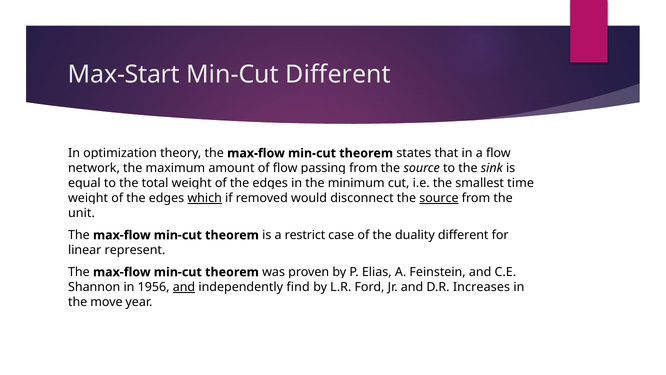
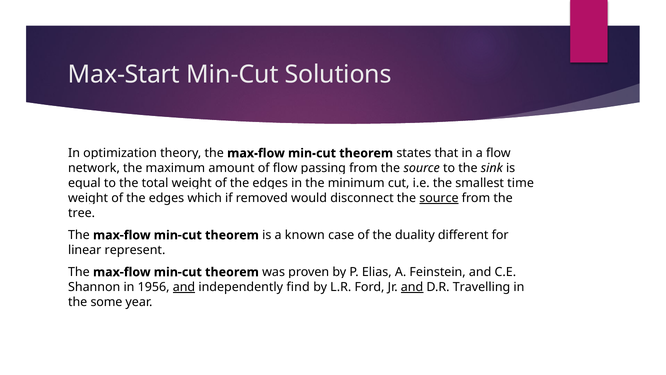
Min-Cut Different: Different -> Solutions
which underline: present -> none
unit: unit -> tree
restrict: restrict -> known
and at (412, 287) underline: none -> present
Increases: Increases -> Travelling
move: move -> some
